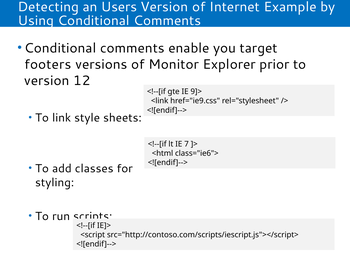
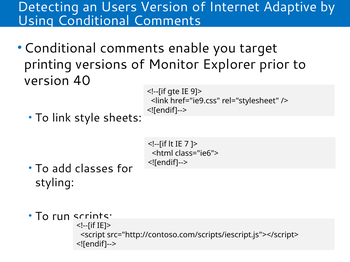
Example: Example -> Adaptive
footers: footers -> printing
12: 12 -> 40
